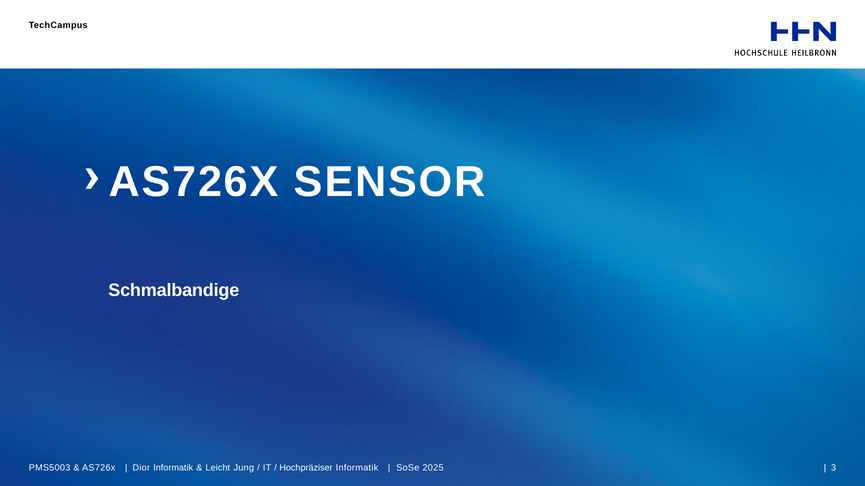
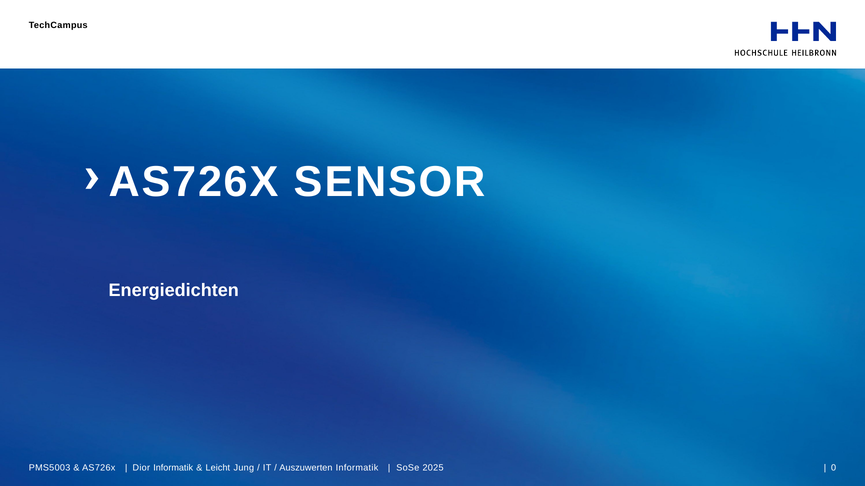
Schmalbandige: Schmalbandige -> Energiedichten
Hochpräziser: Hochpräziser -> Auszuwerten
3: 3 -> 0
